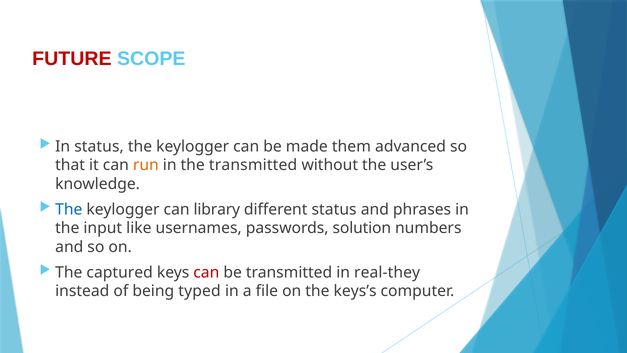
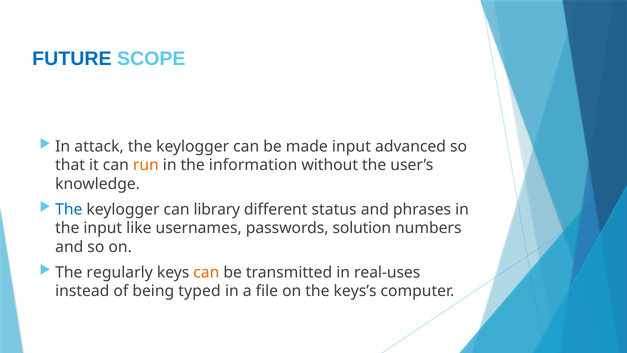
FUTURE colour: red -> blue
In status: status -> attack
made them: them -> input
the transmitted: transmitted -> information
captured: captured -> regularly
can at (206, 272) colour: red -> orange
real-they: real-they -> real-uses
